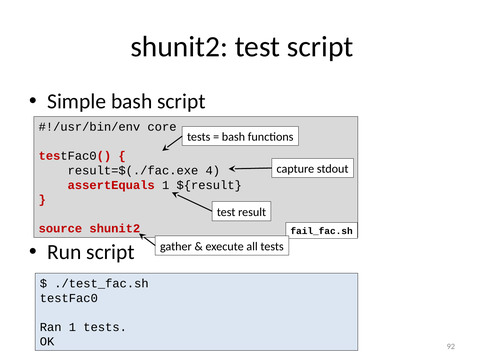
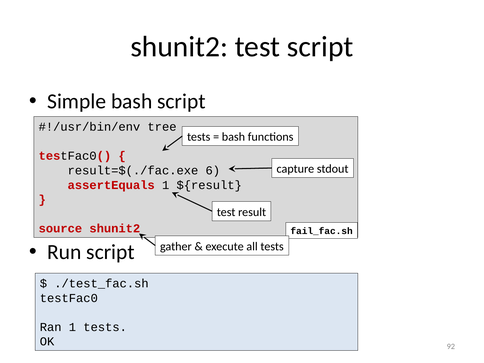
core: core -> tree
4: 4 -> 6
